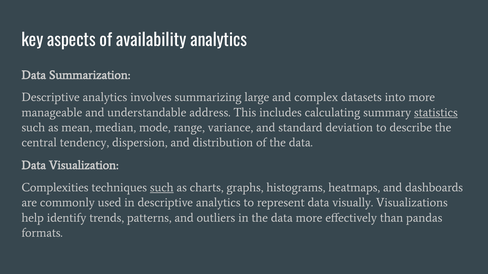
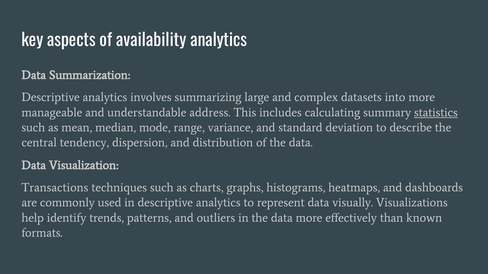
Complexities: Complexities -> Transactions
such at (162, 188) underline: present -> none
pandas: pandas -> known
